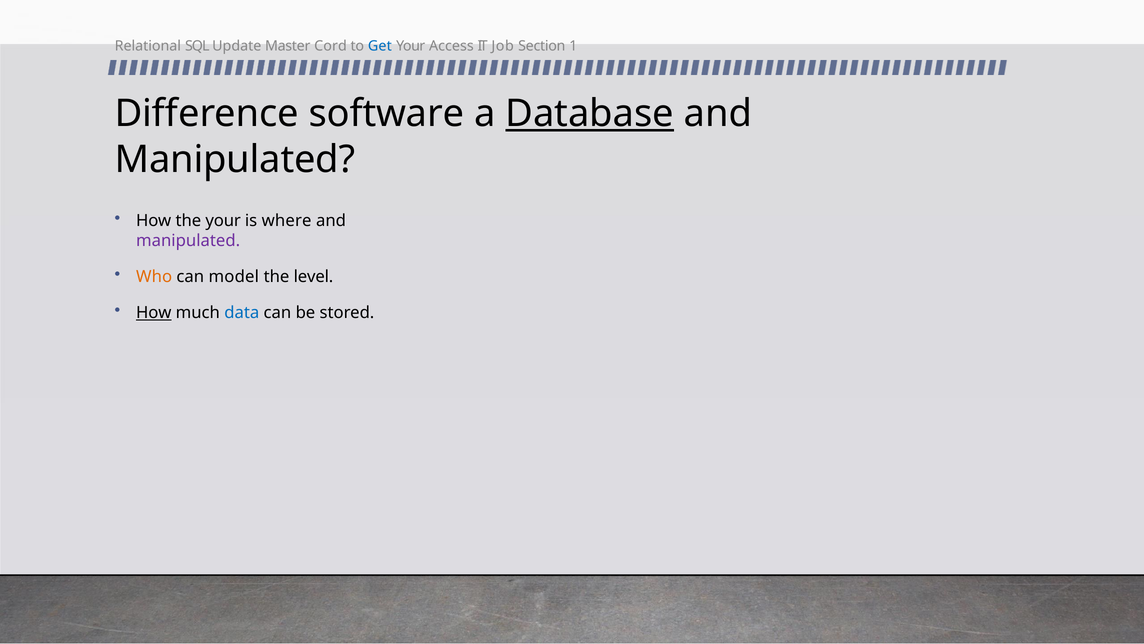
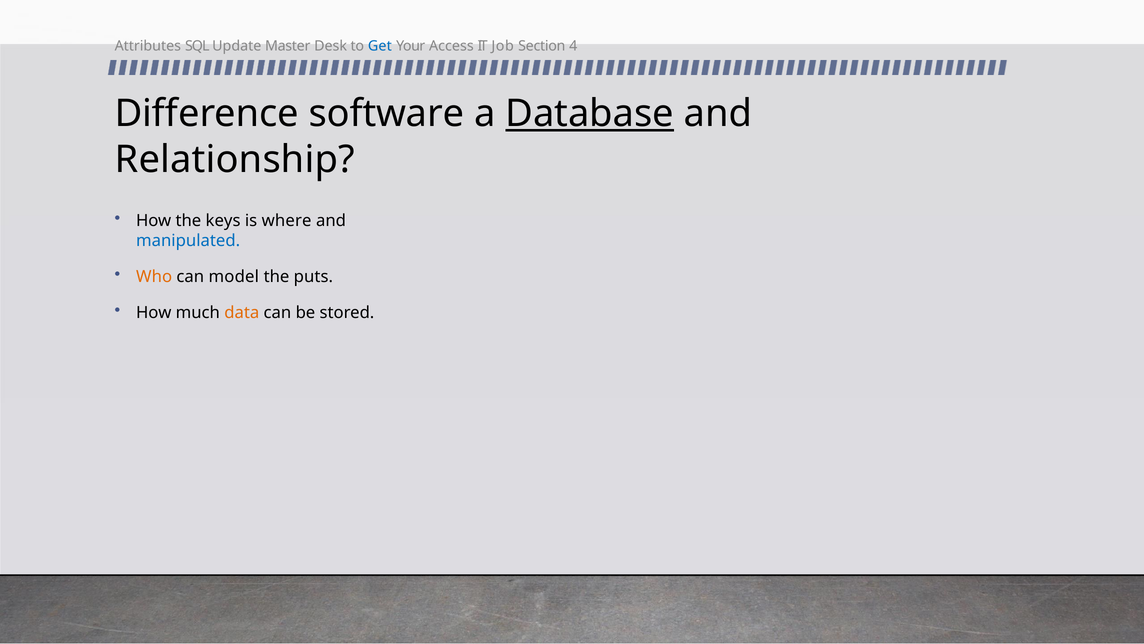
Relational: Relational -> Attributes
Cord: Cord -> Desk
1: 1 -> 4
Manipulated at (235, 159): Manipulated -> Relationship
the your: your -> keys
manipulated at (188, 241) colour: purple -> blue
level: level -> puts
How at (154, 313) underline: present -> none
data colour: blue -> orange
